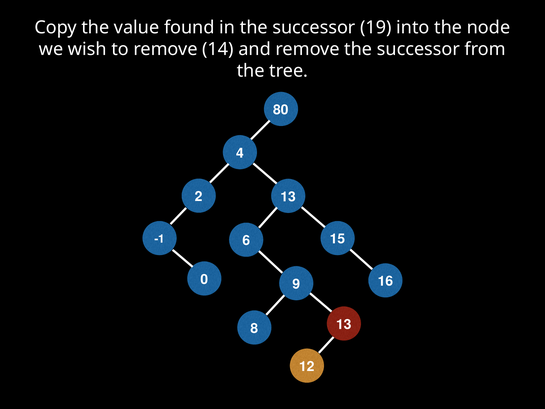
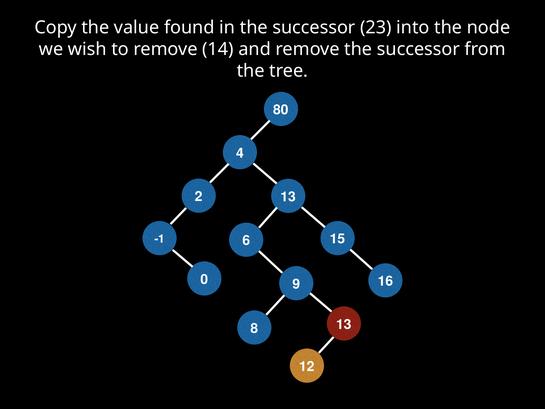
19: 19 -> 23
